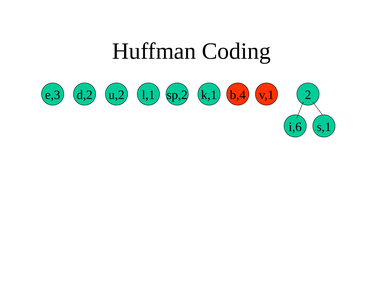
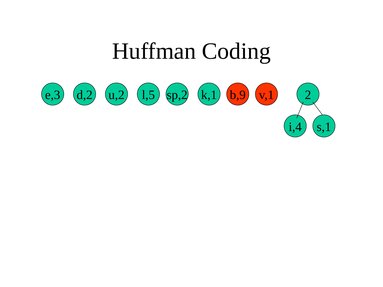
l,1: l,1 -> l,5
b,4: b,4 -> b,9
i,6: i,6 -> i,4
